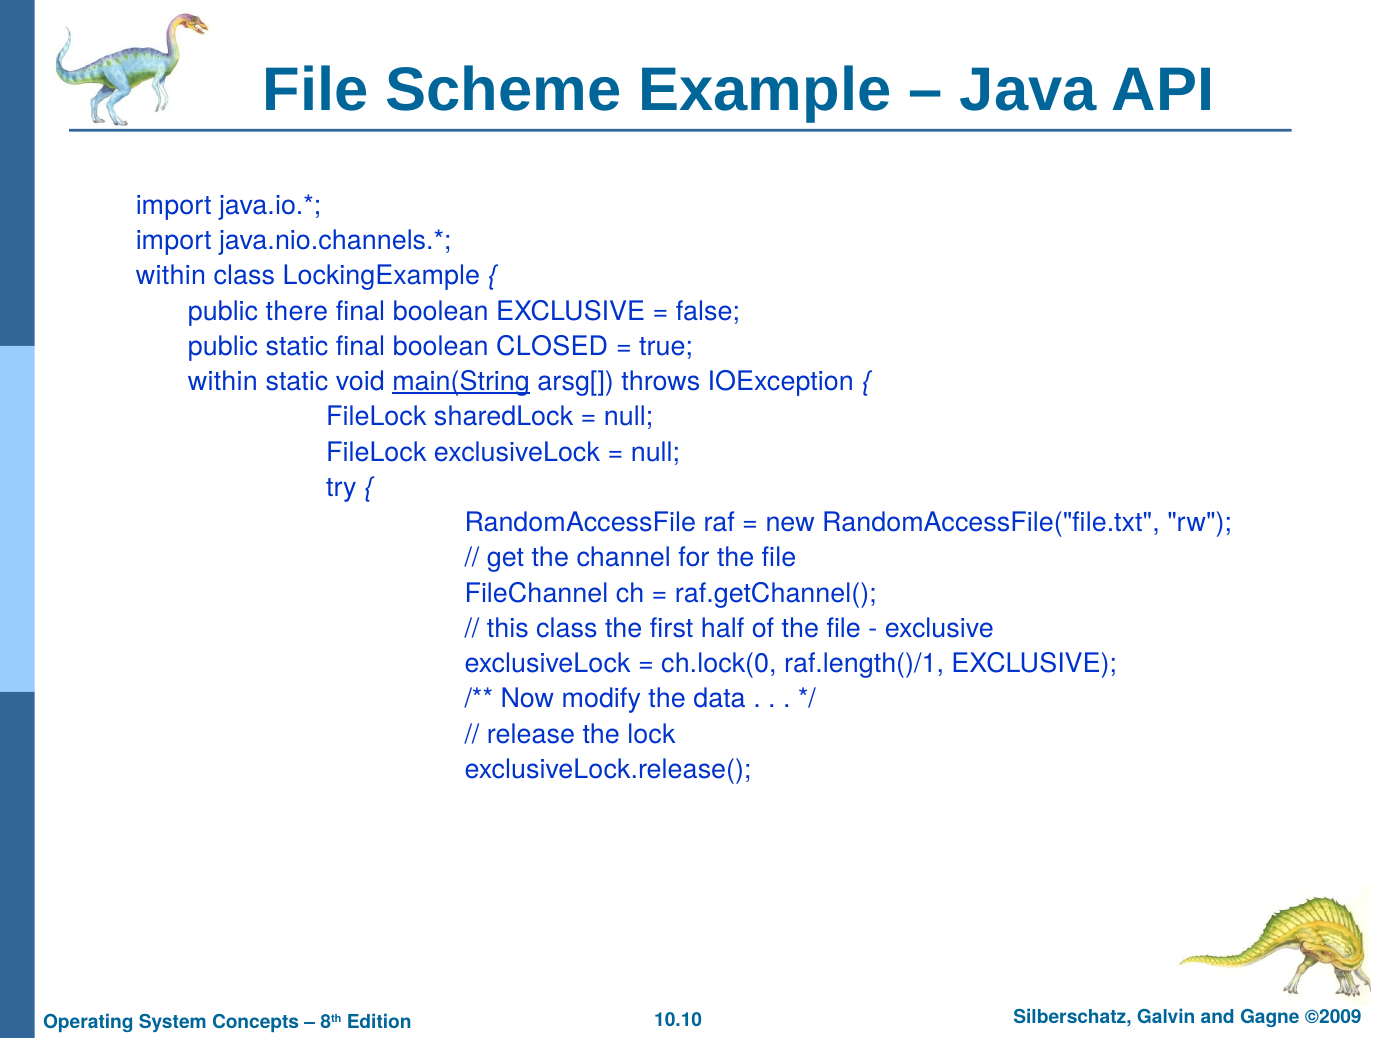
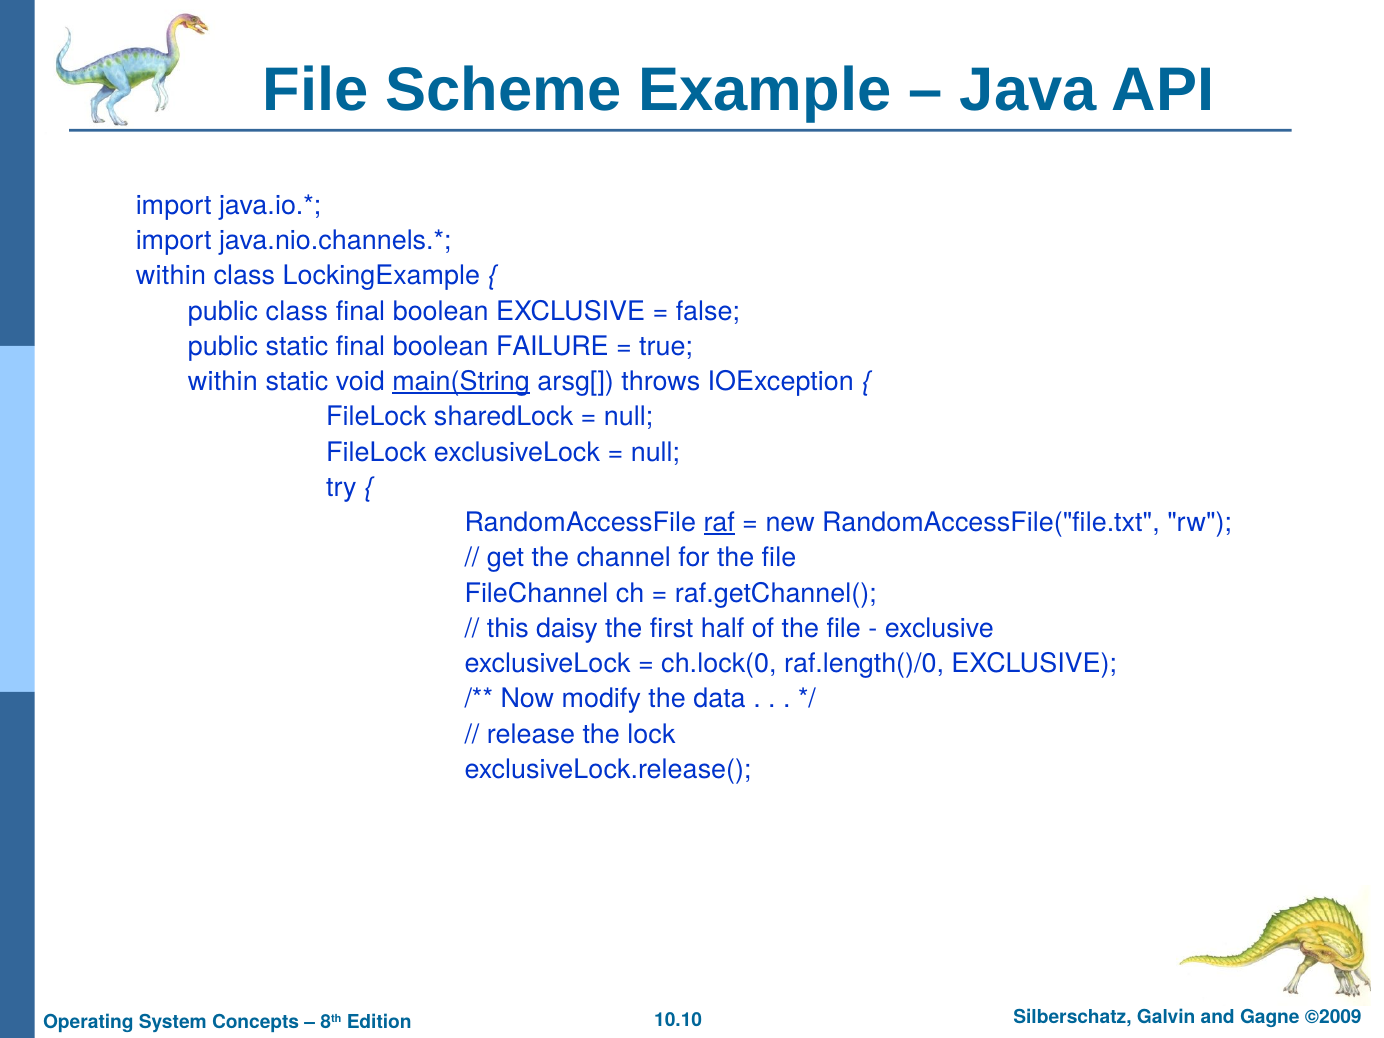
public there: there -> class
CLOSED: CLOSED -> FAILURE
raf underline: none -> present
this class: class -> daisy
raf.length()/1: raf.length()/1 -> raf.length()/0
